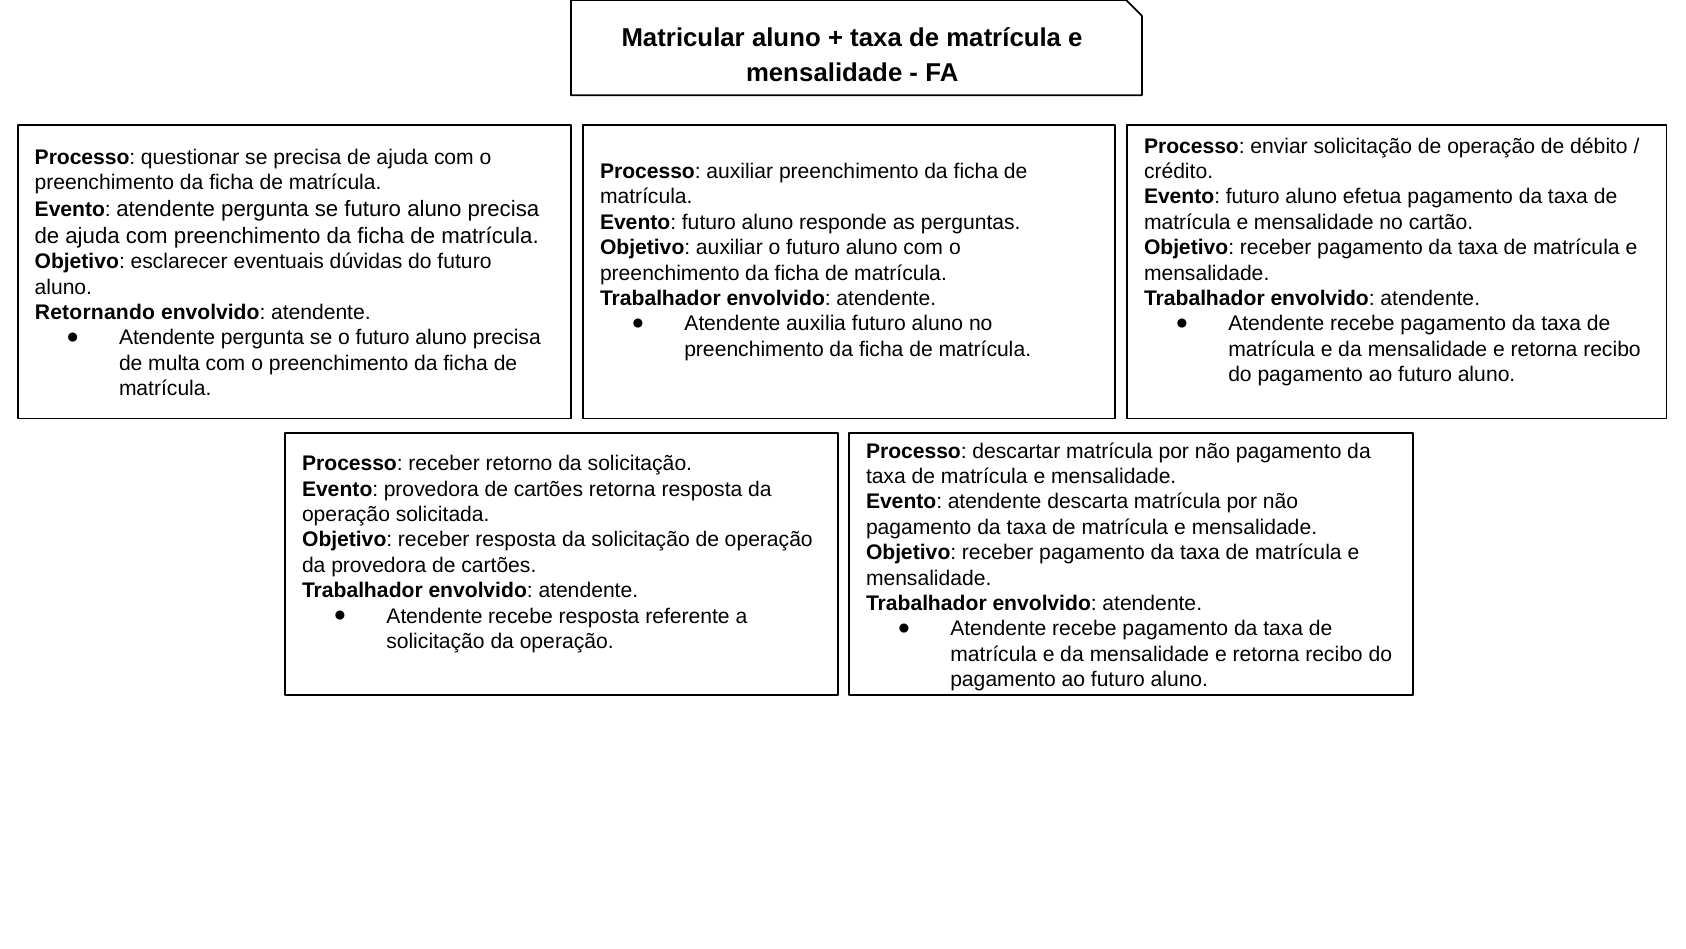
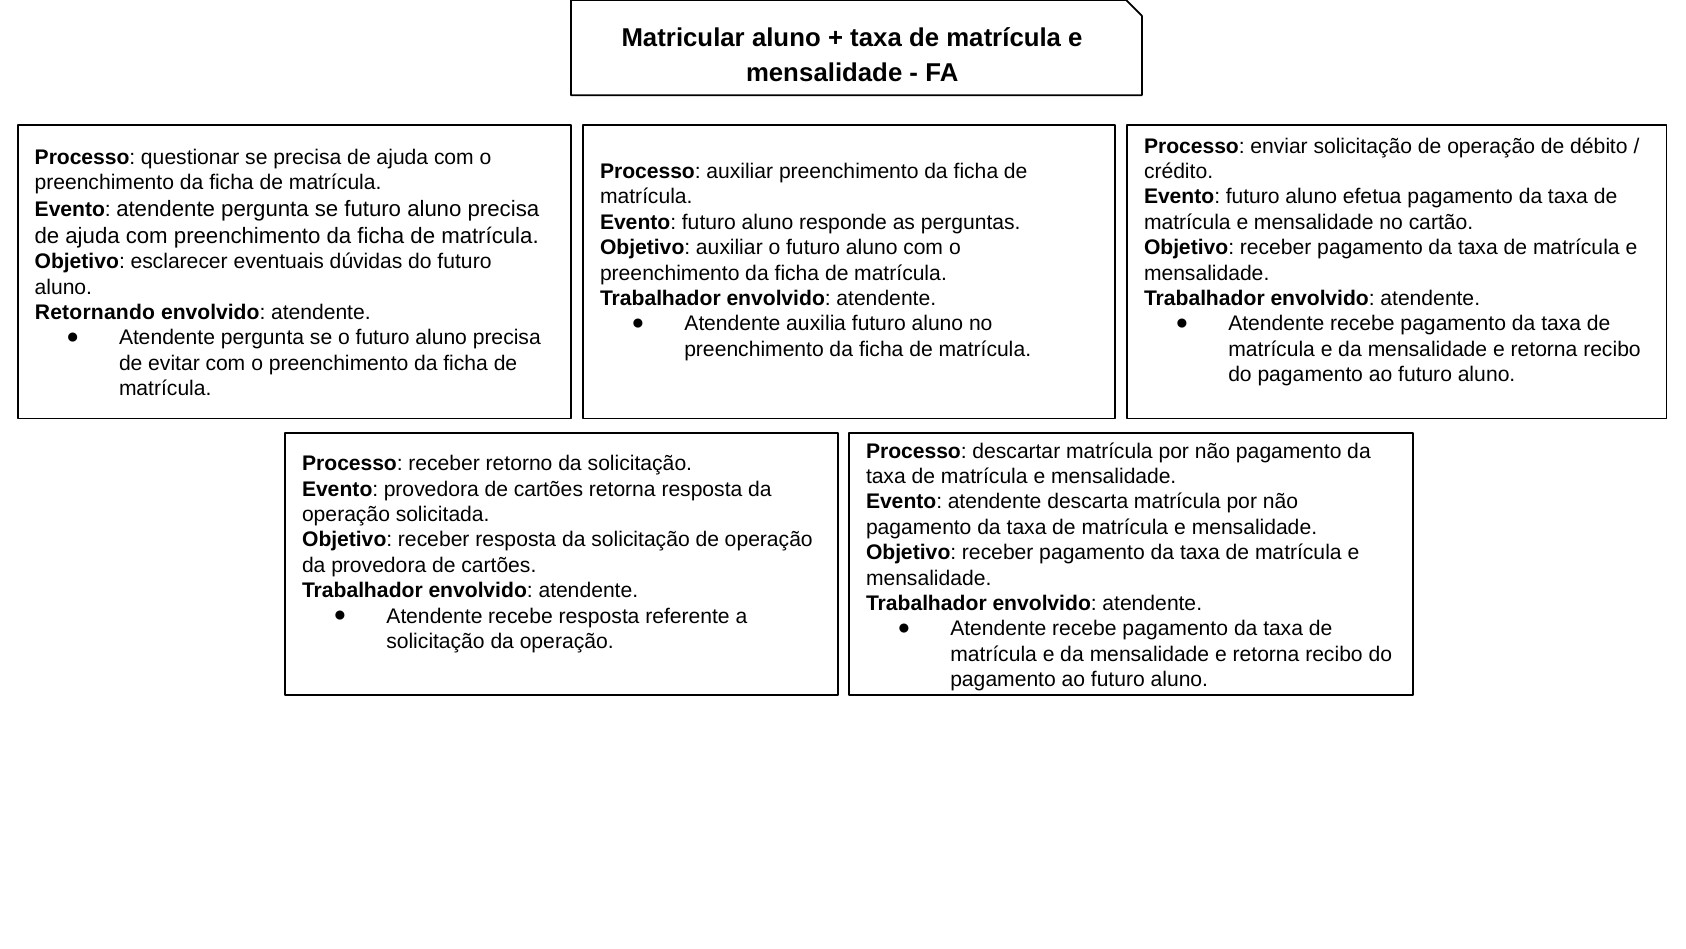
multa: multa -> evitar
